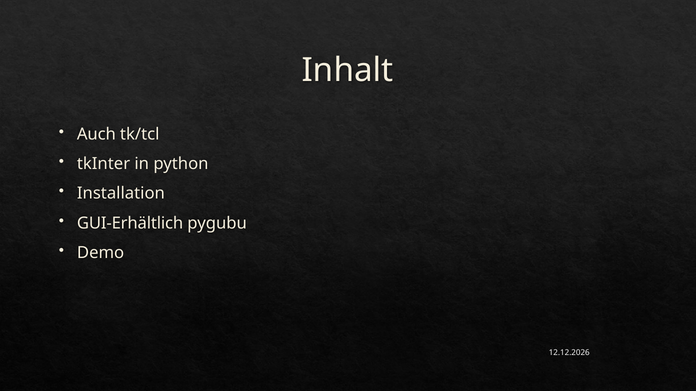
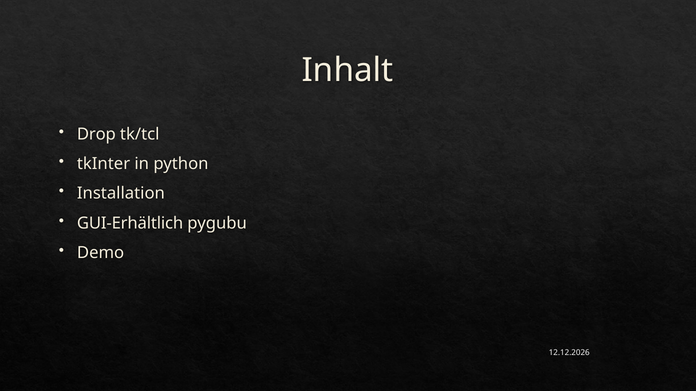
Auch: Auch -> Drop
